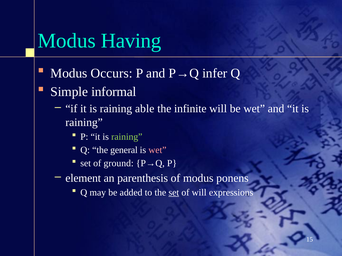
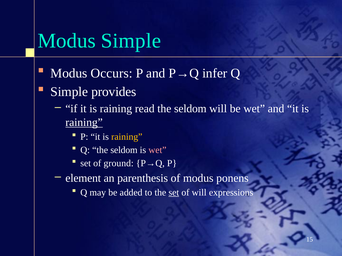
Modus Having: Having -> Simple
informal: informal -> provides
able: able -> read
infinite at (190, 109): infinite -> seldom
raining at (84, 123) underline: none -> present
raining at (127, 137) colour: light green -> yellow
Q the general: general -> seldom
